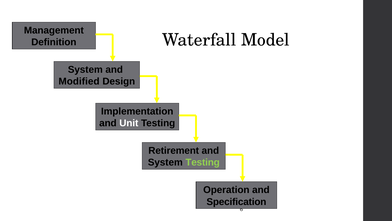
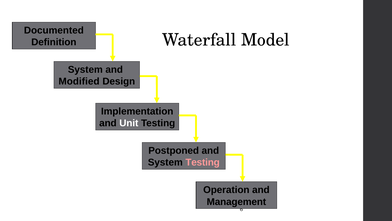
Management: Management -> Documented
Retirement: Retirement -> Postponed
Testing at (203, 162) colour: light green -> pink
Specification: Specification -> Management
